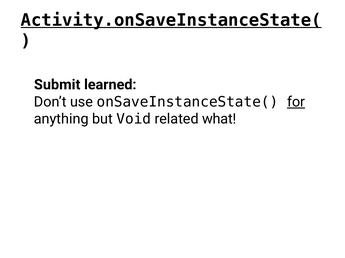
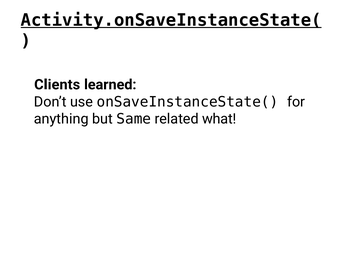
Submit: Submit -> Clients
for underline: present -> none
Void: Void -> Same
